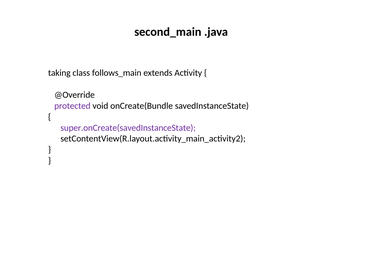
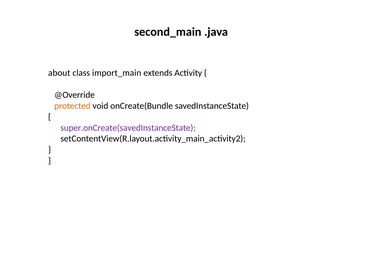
taking: taking -> about
follows_main: follows_main -> import_main
protected colour: purple -> orange
